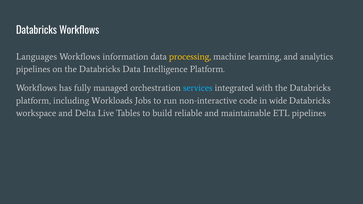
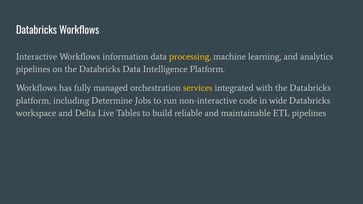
Languages: Languages -> Interactive
services colour: light blue -> yellow
Workloads: Workloads -> Determine
